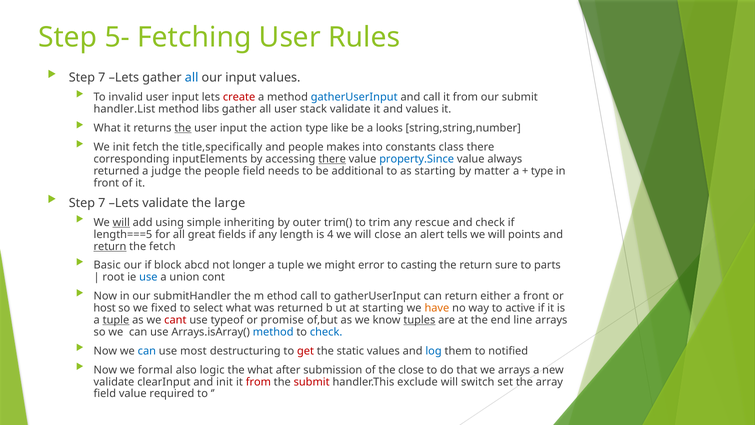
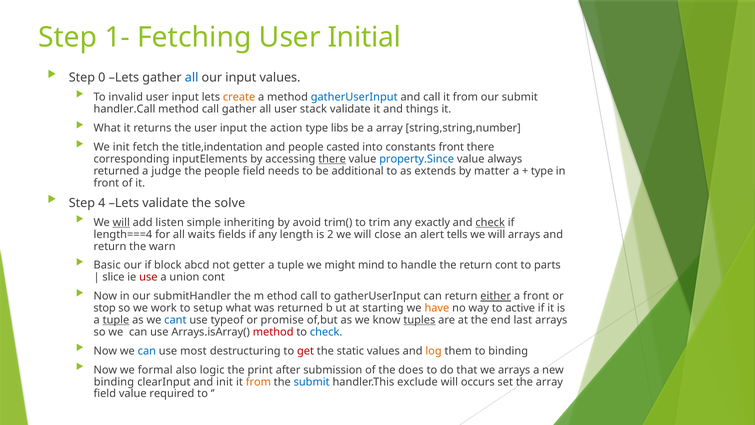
5-: 5- -> 1-
Rules: Rules -> Initial
7 at (102, 78): 7 -> 0
create colour: red -> orange
handler.List: handler.List -> handler.Call
method libs: libs -> call
and values: values -> things
the at (183, 128) underline: present -> none
like: like -> libs
a looks: looks -> array
title,specifically: title,specifically -> title,indentation
makes: makes -> casted
constants class: class -> front
as starting: starting -> extends
7 at (102, 203): 7 -> 4
large: large -> solve
using: using -> listen
outer: outer -> avoid
rescue: rescue -> exactly
check at (490, 222) underline: none -> present
length===5: length===5 -> length===4
great: great -> waits
4: 4 -> 2
will points: points -> arrays
return at (110, 246) underline: present -> none
the fetch: fetch -> warn
longer: longer -> getter
error: error -> mind
casting: casting -> handle
return sure: sure -> cont
root: root -> slice
use at (148, 277) colour: blue -> red
either underline: none -> present
host: host -> stop
fixed: fixed -> work
select: select -> setup
cant colour: red -> blue
line: line -> last
method at (273, 332) colour: blue -> red
log colour: blue -> orange
to notified: notified -> binding
the what: what -> print
the close: close -> does
validate at (114, 382): validate -> binding
from at (258, 382) colour: red -> orange
submit at (312, 382) colour: red -> blue
switch: switch -> occurs
